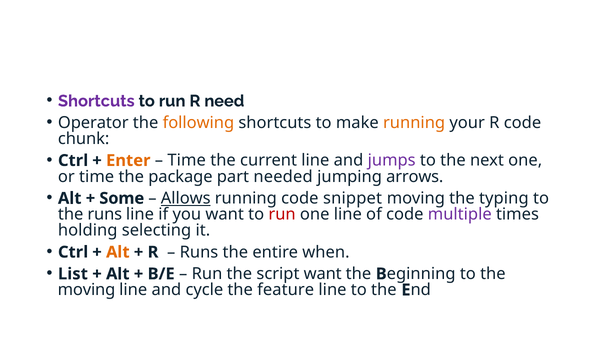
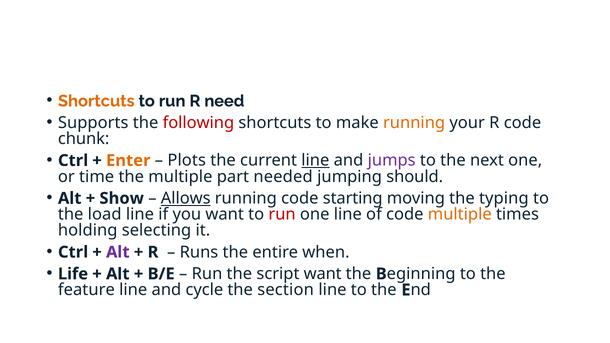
Shortcuts at (96, 101) colour: purple -> orange
Operator: Operator -> Supports
following colour: orange -> red
Time at (187, 161): Time -> Plots
line at (315, 161) underline: none -> present
the package: package -> multiple
arrows: arrows -> should
Some: Some -> Show
snippet: snippet -> starting
the runs: runs -> load
multiple at (460, 214) colour: purple -> orange
Alt at (118, 252) colour: orange -> purple
List: List -> Life
moving at (87, 290): moving -> feature
feature: feature -> section
